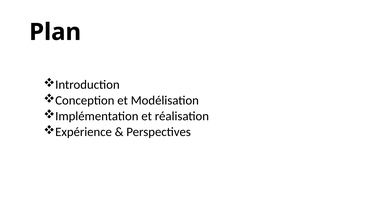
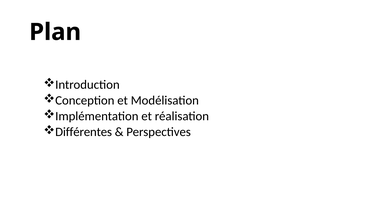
Expérience: Expérience -> Différentes
